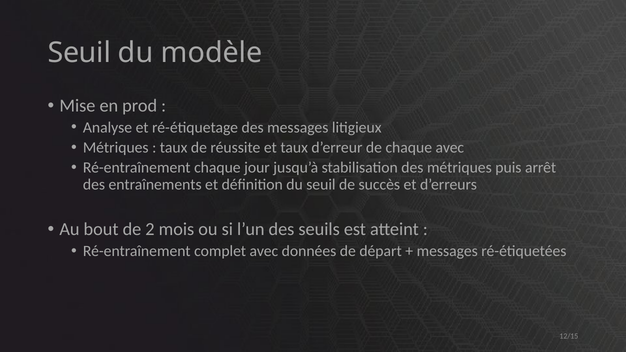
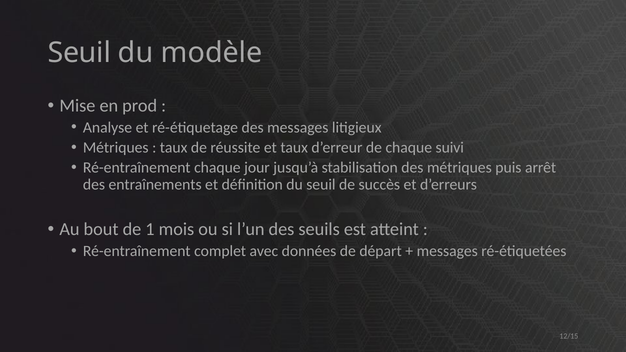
chaque avec: avec -> suivi
2: 2 -> 1
